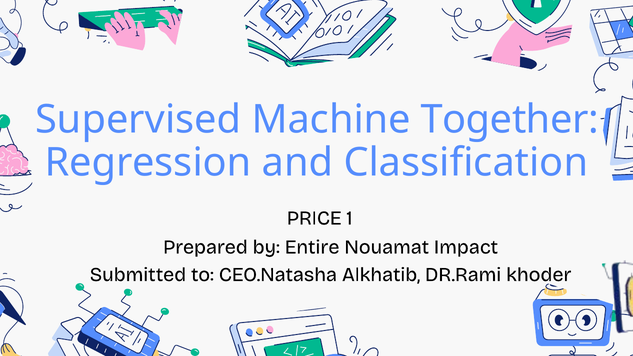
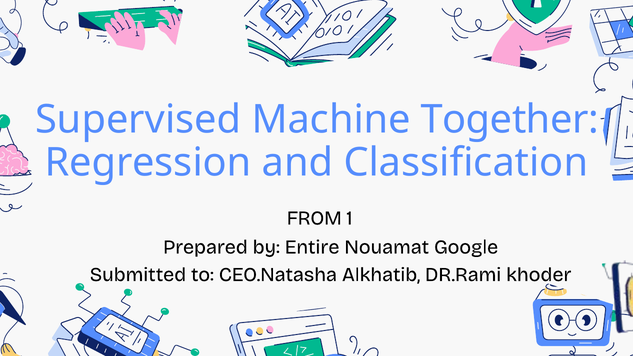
PRICE: PRICE -> FROM
Impact: Impact -> Google
